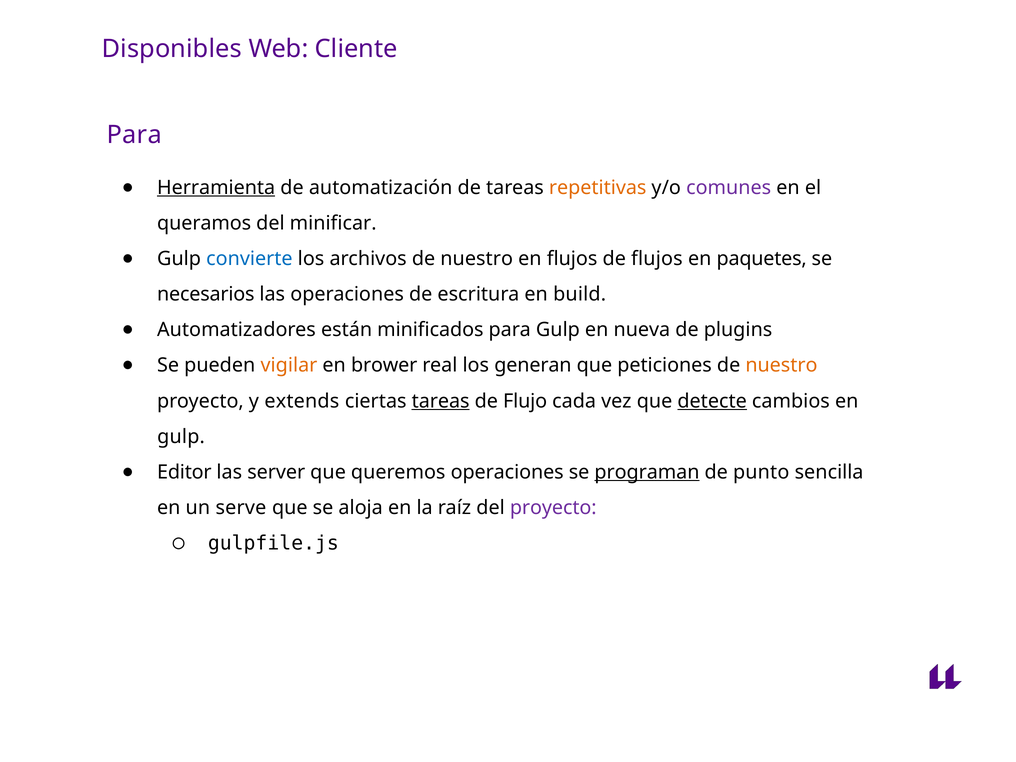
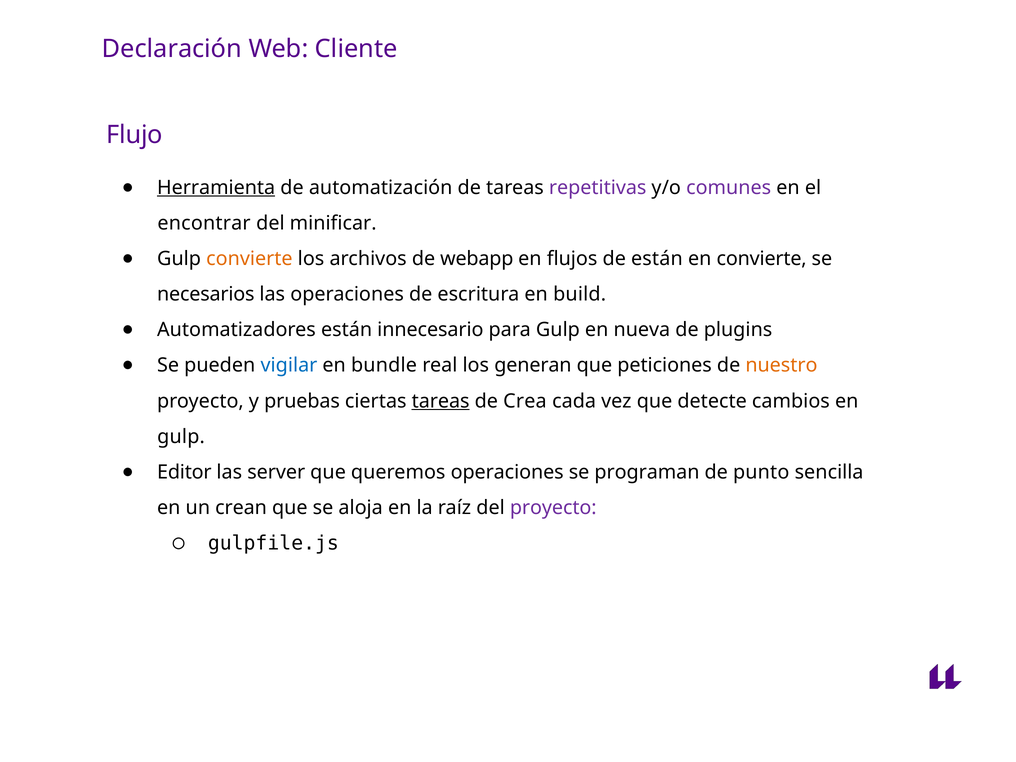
Disponibles: Disponibles -> Declaración
Para at (134, 135): Para -> Flujo
repetitivas colour: orange -> purple
queramos: queramos -> encontrar
convierte at (249, 259) colour: blue -> orange
archivos de nuestro: nuestro -> webapp
de flujos: flujos -> están
en paquetes: paquetes -> convierte
minificados: minificados -> innecesario
vigilar colour: orange -> blue
brower: brower -> bundle
extends: extends -> pruebas
Flujo: Flujo -> Crea
detecte underline: present -> none
programan underline: present -> none
serve: serve -> crean
